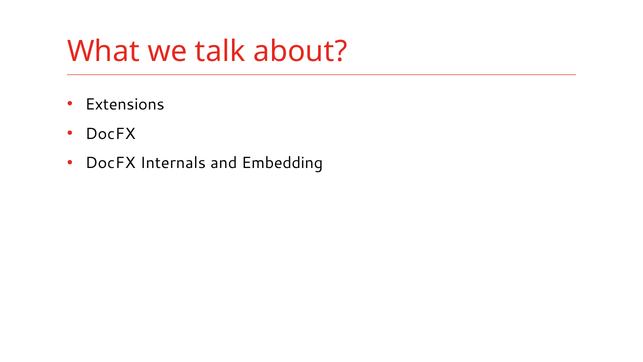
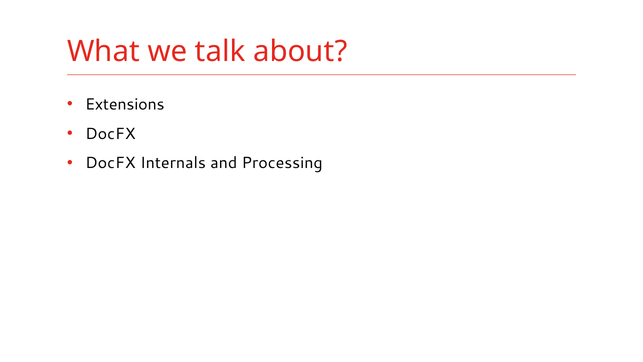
Embedding: Embedding -> Processing
